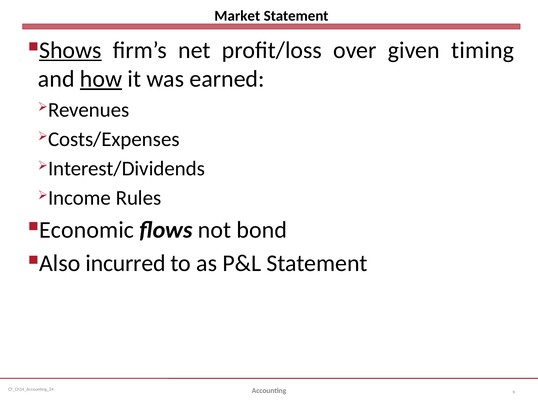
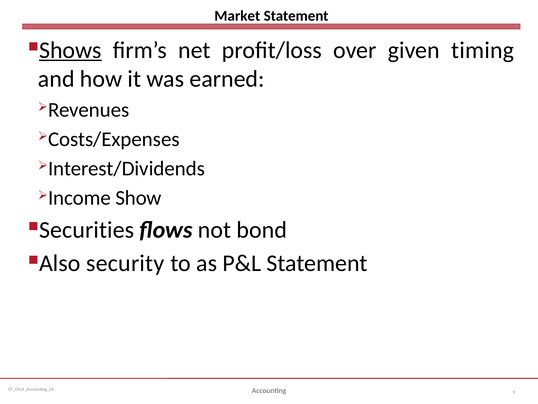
how underline: present -> none
Rules: Rules -> Show
Economic: Economic -> Securities
incurred: incurred -> security
